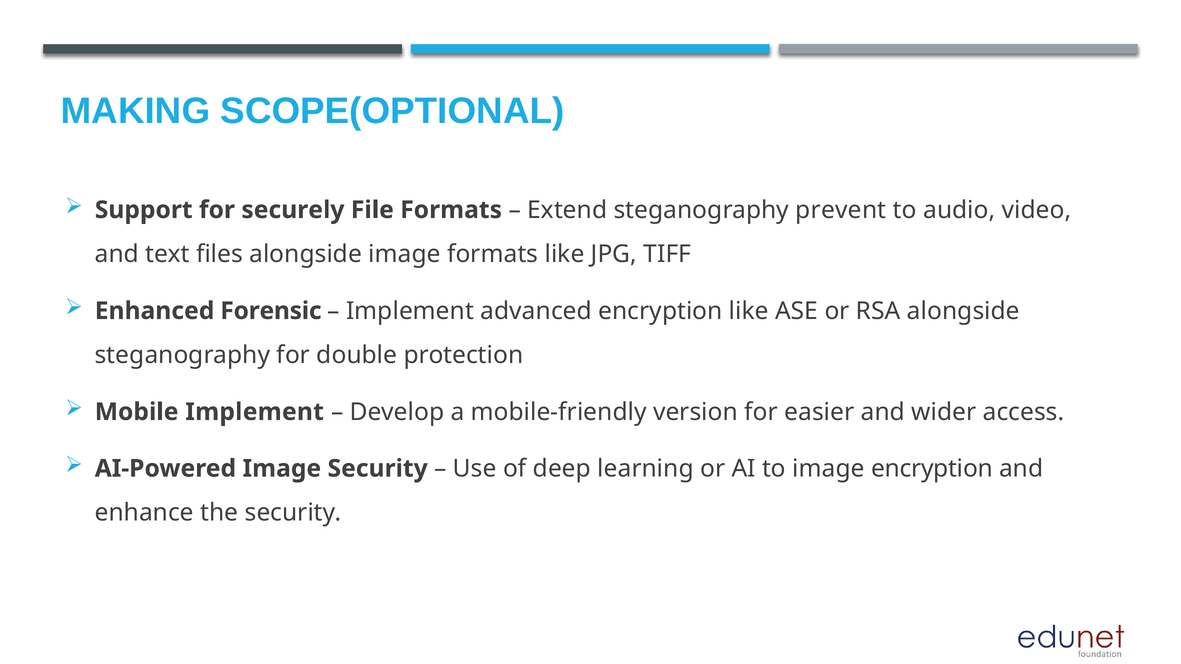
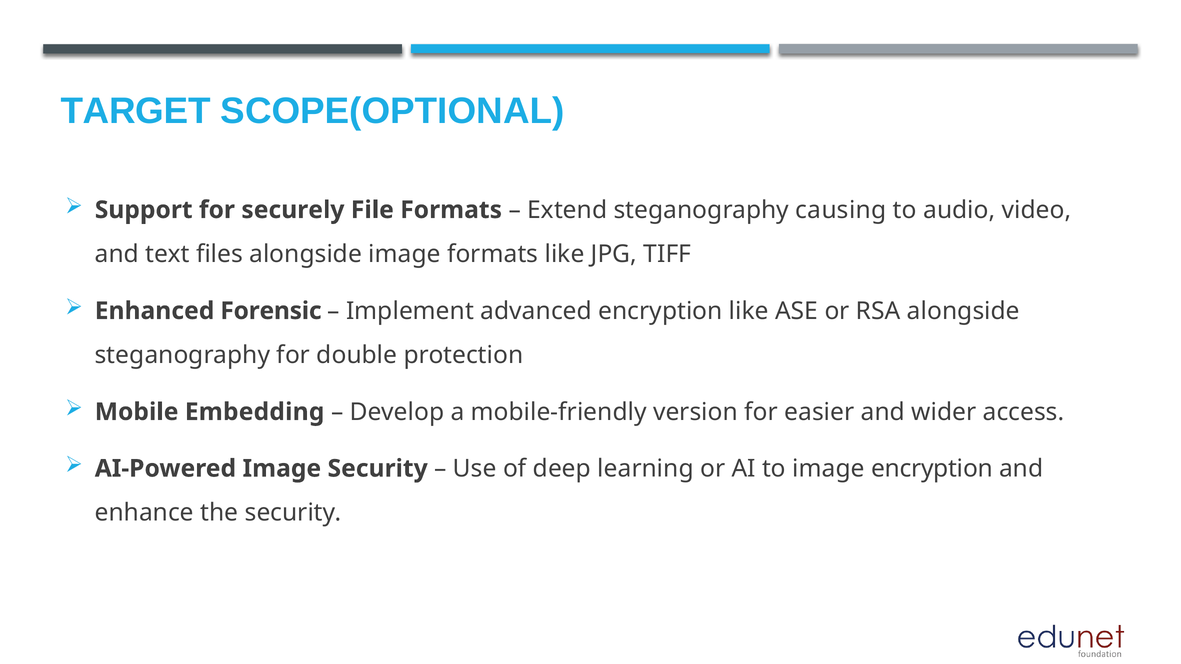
MAKING: MAKING -> TARGET
prevent: prevent -> causing
Mobile Implement: Implement -> Embedding
